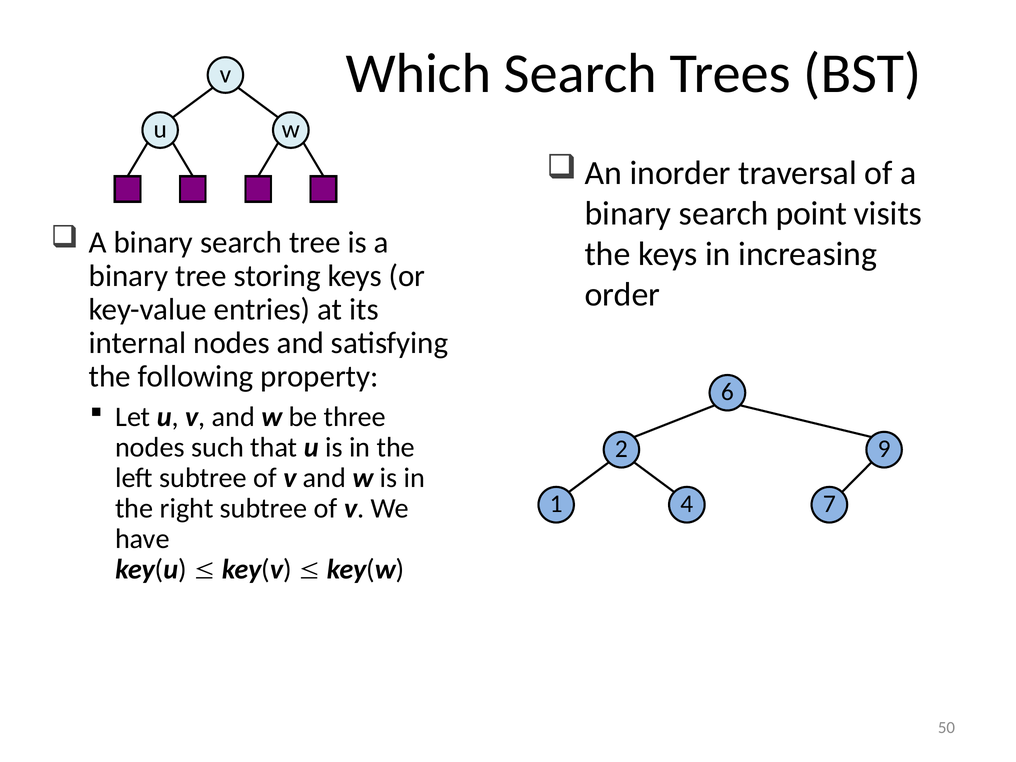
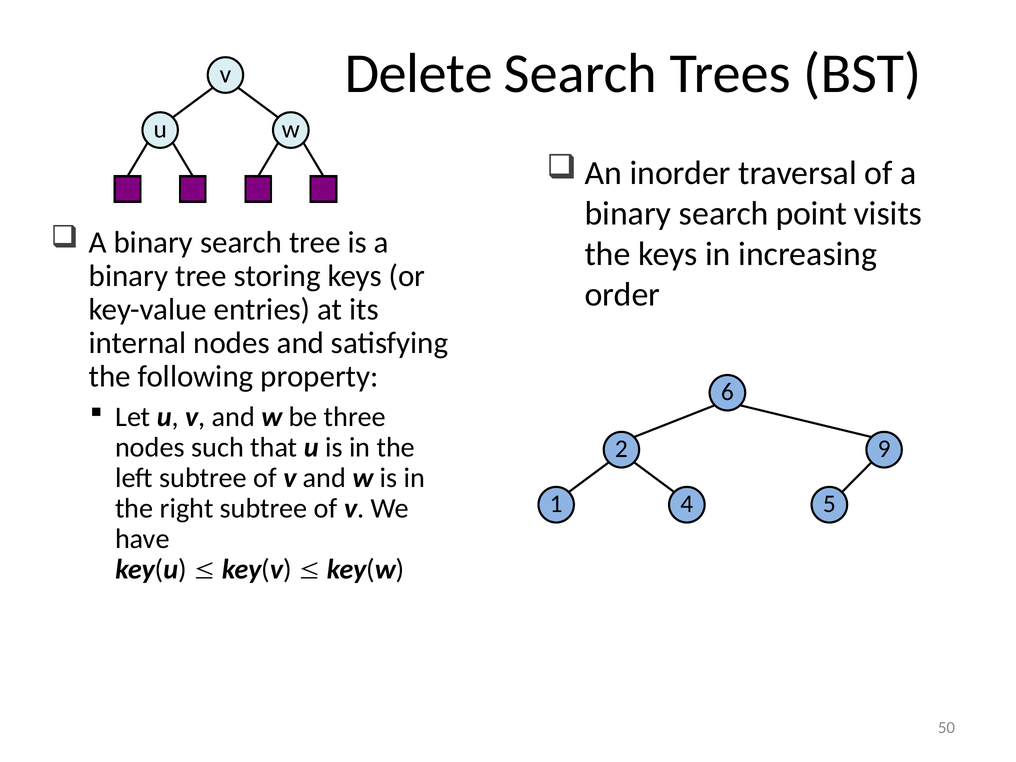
Which: Which -> Delete
7: 7 -> 5
